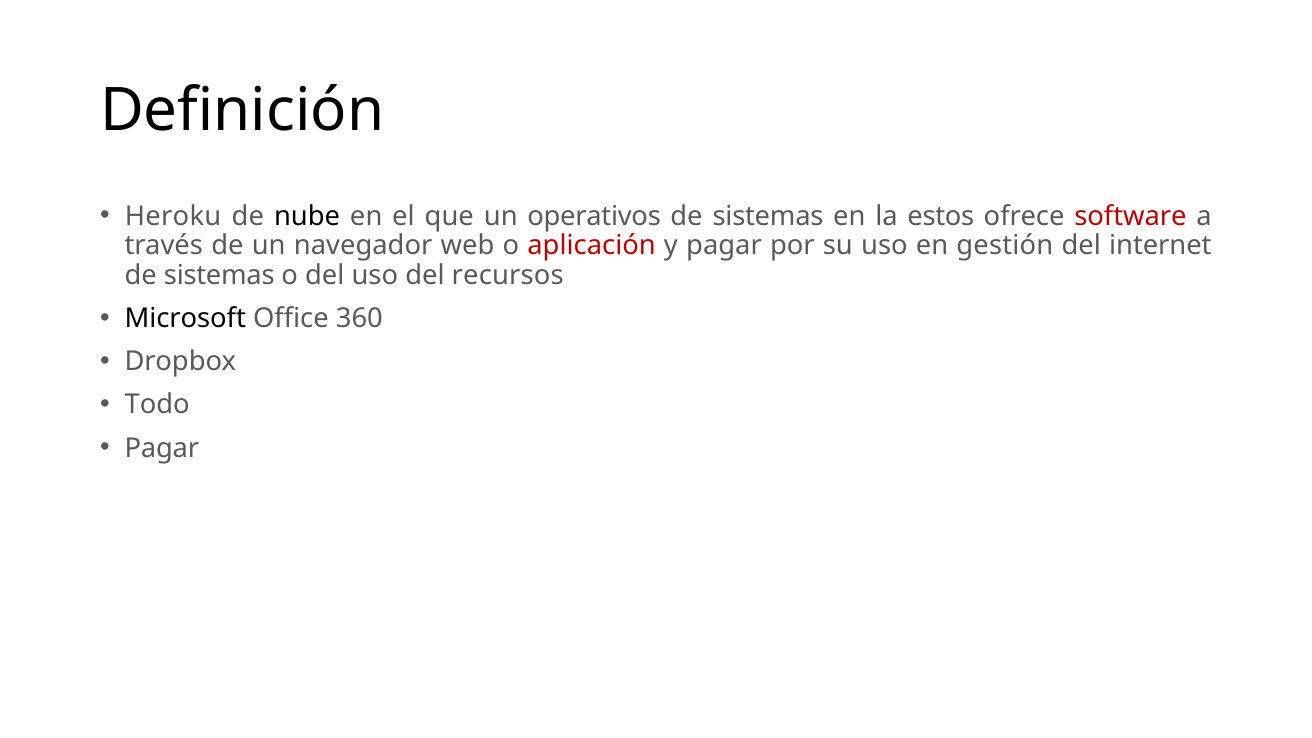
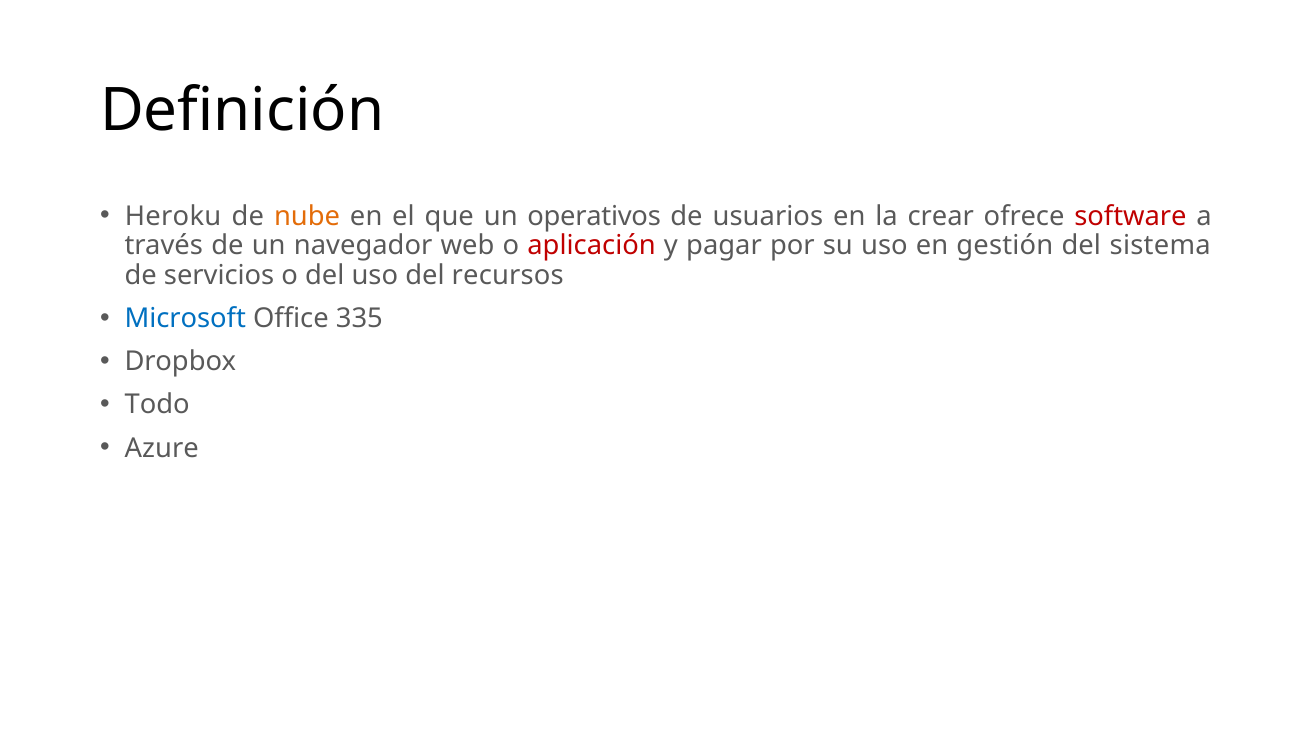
nube colour: black -> orange
sistemas at (768, 216): sistemas -> usuarios
estos: estos -> crear
internet: internet -> sistema
sistemas at (219, 275): sistemas -> servicios
Microsoft colour: black -> blue
360: 360 -> 335
Pagar at (162, 448): Pagar -> Azure
